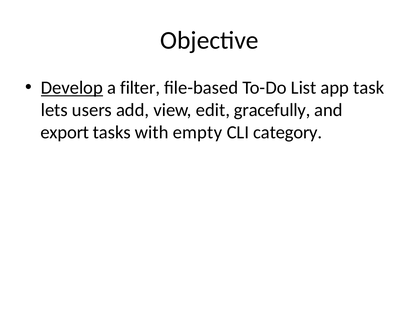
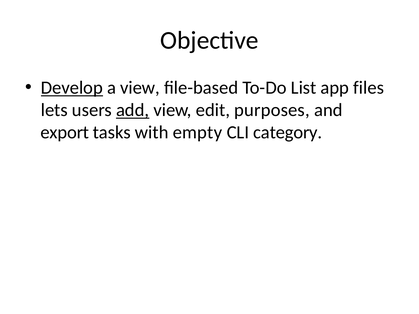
a filter: filter -> view
task: task -> files
add underline: none -> present
gracefully: gracefully -> purposes
